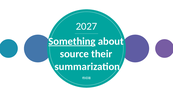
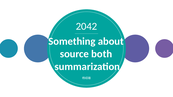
2027: 2027 -> 2042
Something underline: present -> none
their: their -> both
